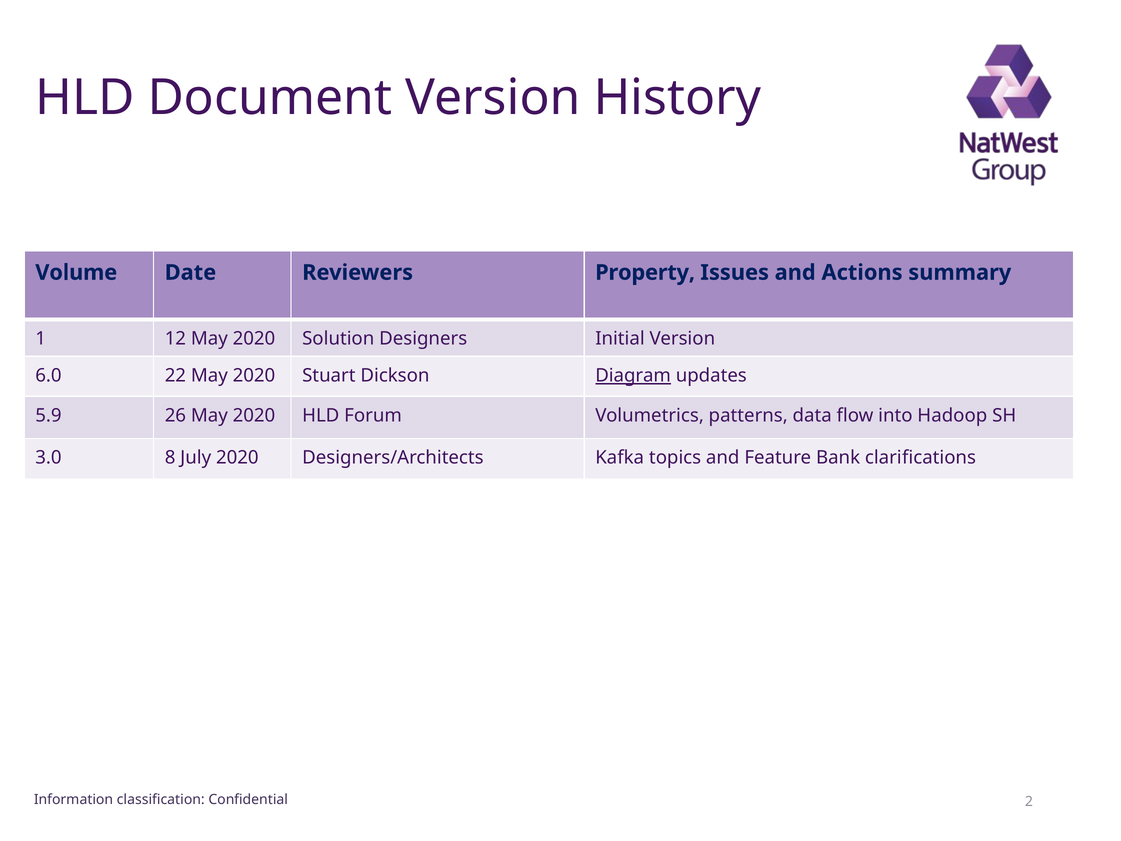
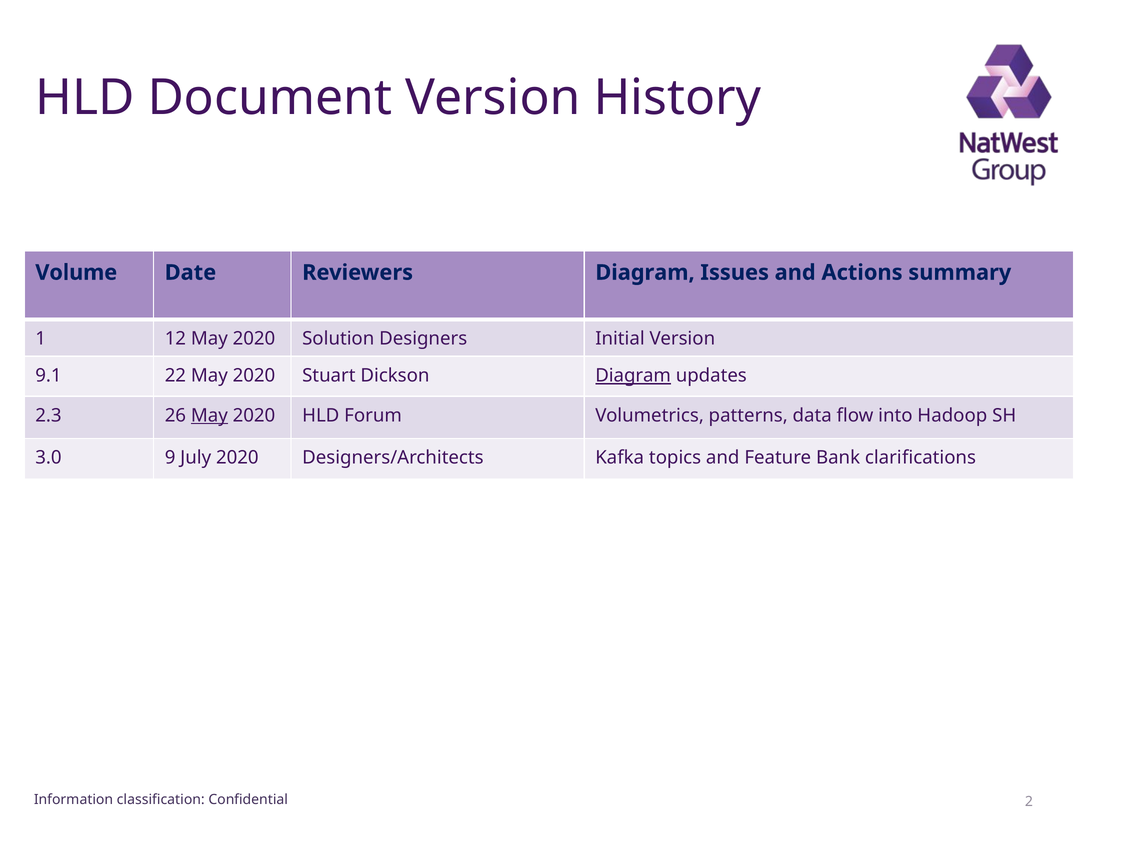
Reviewers Property: Property -> Diagram
6.0: 6.0 -> 9.1
5.9: 5.9 -> 2.3
May at (209, 415) underline: none -> present
8: 8 -> 9
